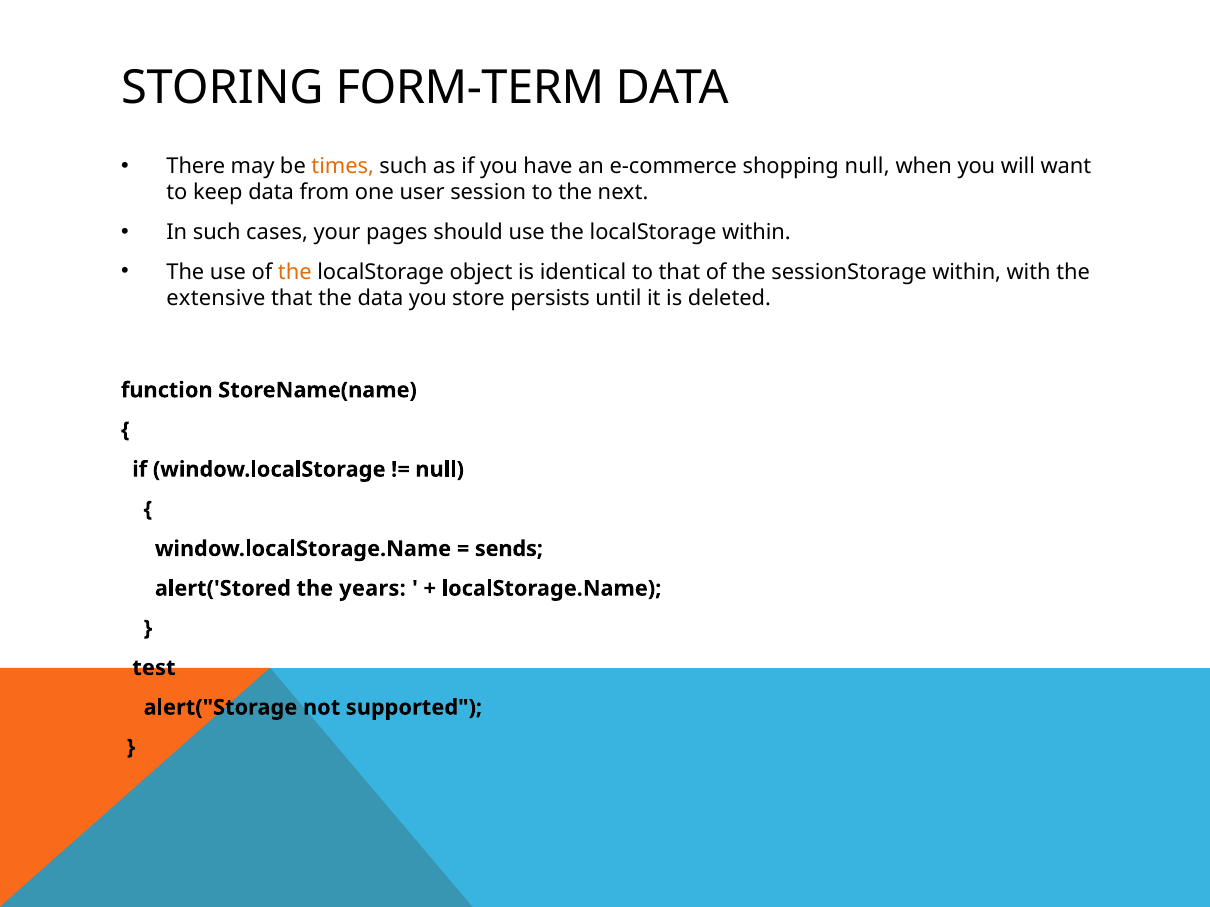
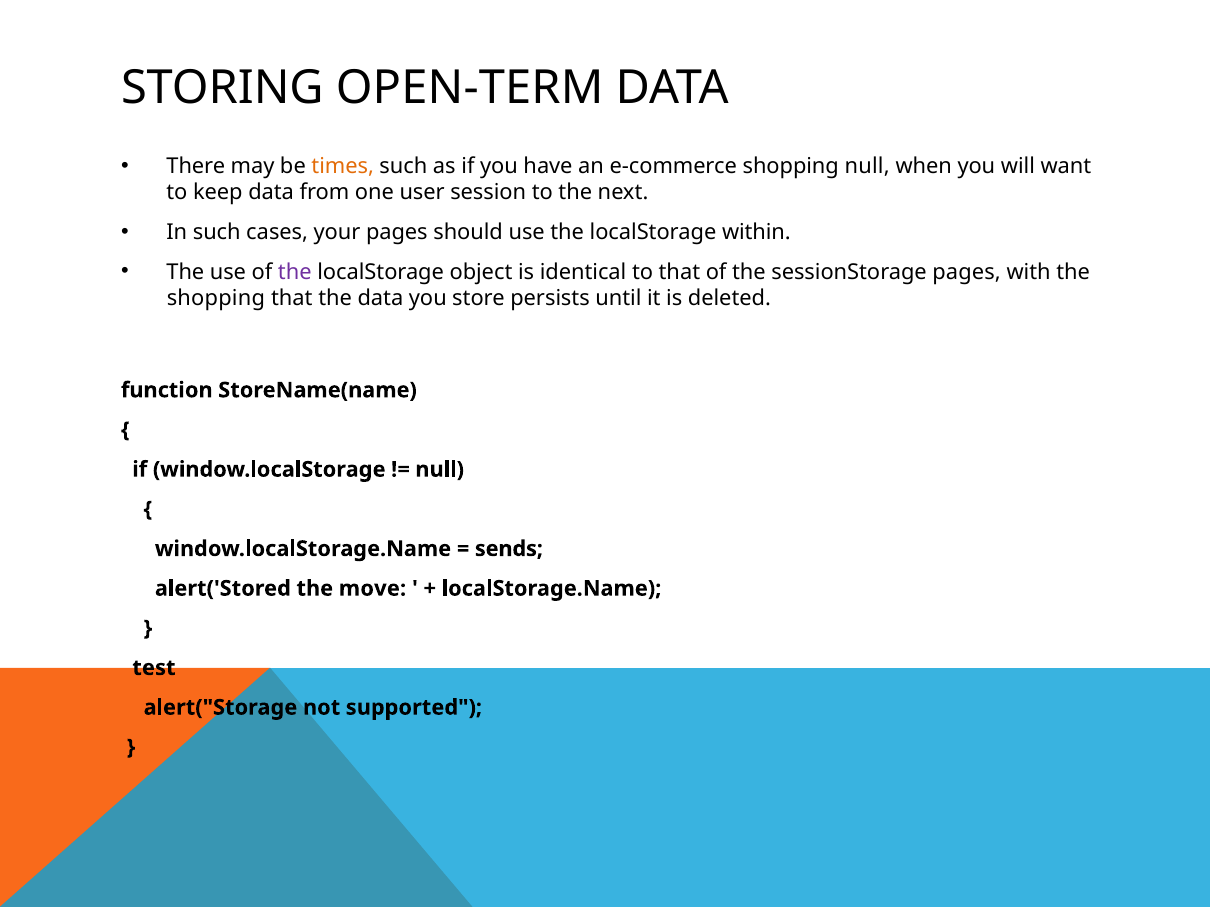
FORM-TERM: FORM-TERM -> OPEN-TERM
the at (295, 272) colour: orange -> purple
sessionStorage within: within -> pages
extensive at (216, 298): extensive -> shopping
years: years -> move
